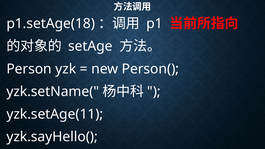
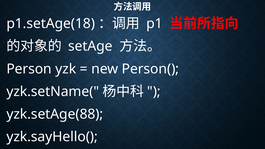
yzk.setAge(11: yzk.setAge(11 -> yzk.setAge(88
